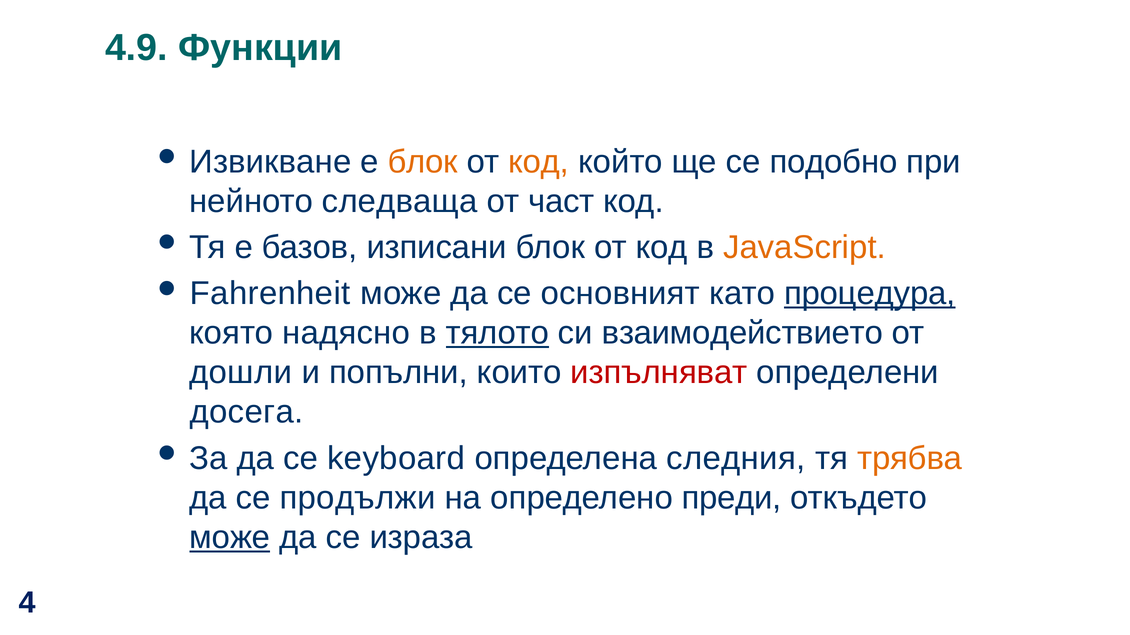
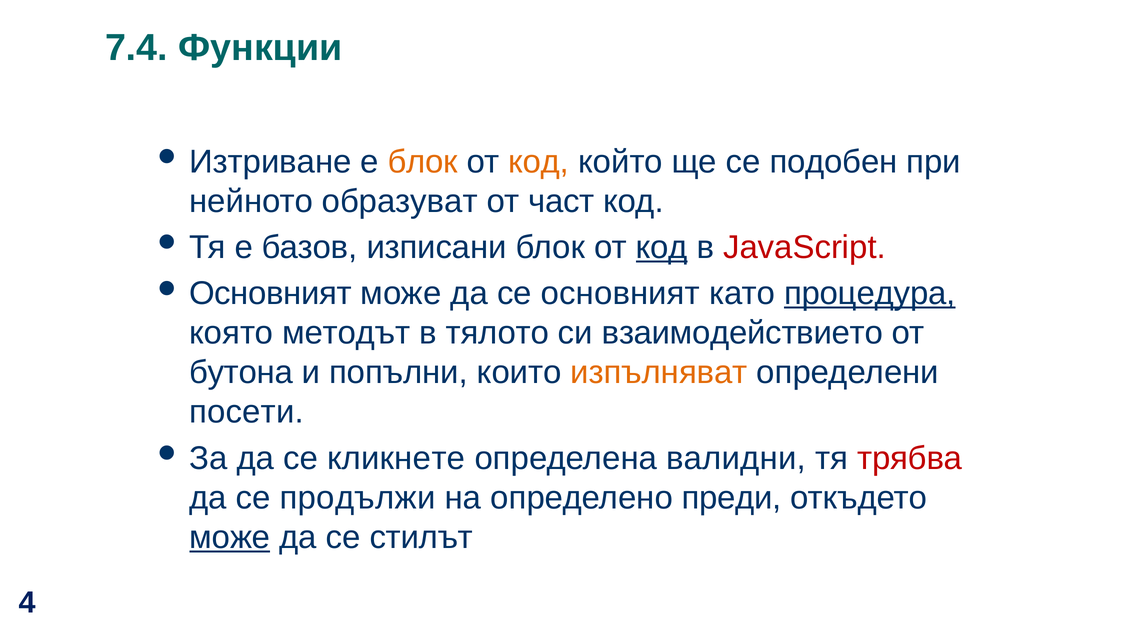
4.9: 4.9 -> 7.4
Извикване: Извикване -> Изтриване
подобно: подобно -> подобен
следваща: следваща -> образуват
код at (662, 248) underline: none -> present
JavaScript colour: orange -> red
Fahrenheit at (270, 294): Fahrenheit -> Основният
надясно: надясно -> методът
тялото underline: present -> none
дошли: дошли -> бутона
изпълняват colour: red -> orange
досега: досега -> посети
keyboard: keyboard -> кликнете
следния: следния -> валидни
трябва colour: orange -> red
израза: израза -> стилът
